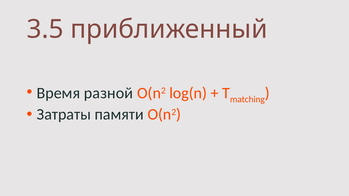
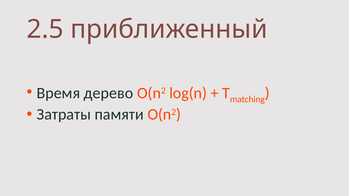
3.5: 3.5 -> 2.5
разной: разной -> дерево
